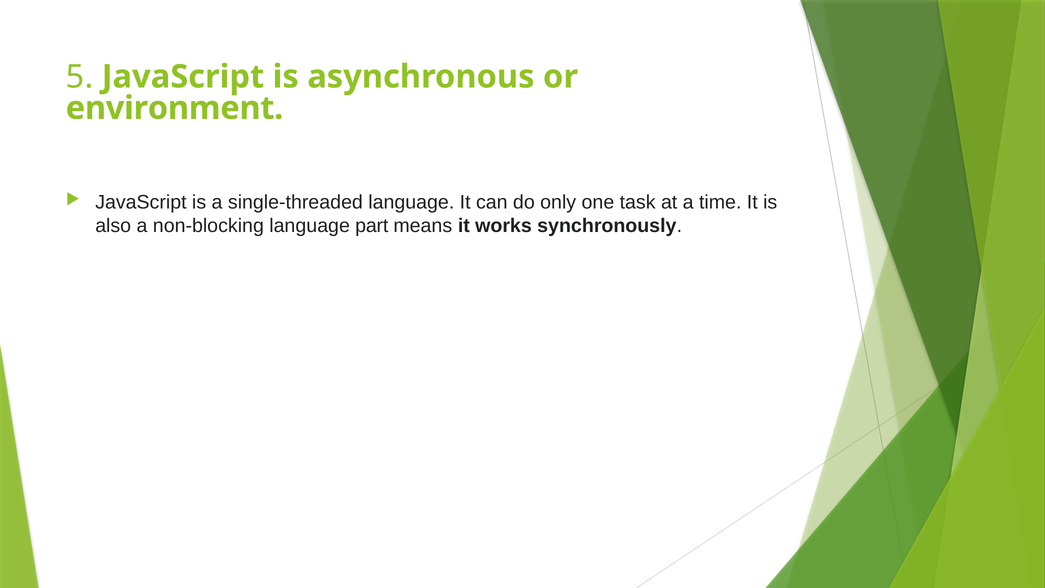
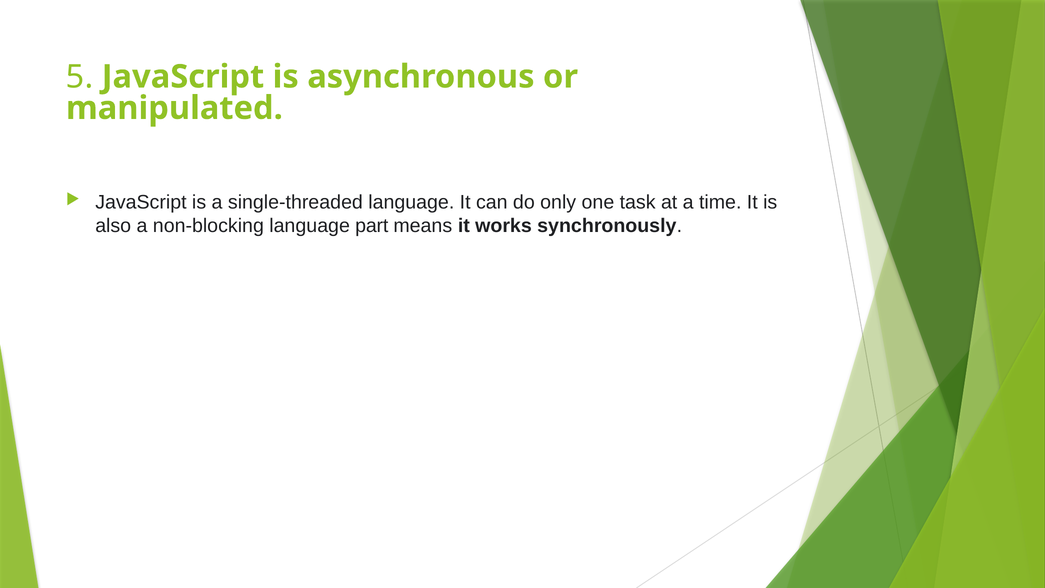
environment: environment -> manipulated
